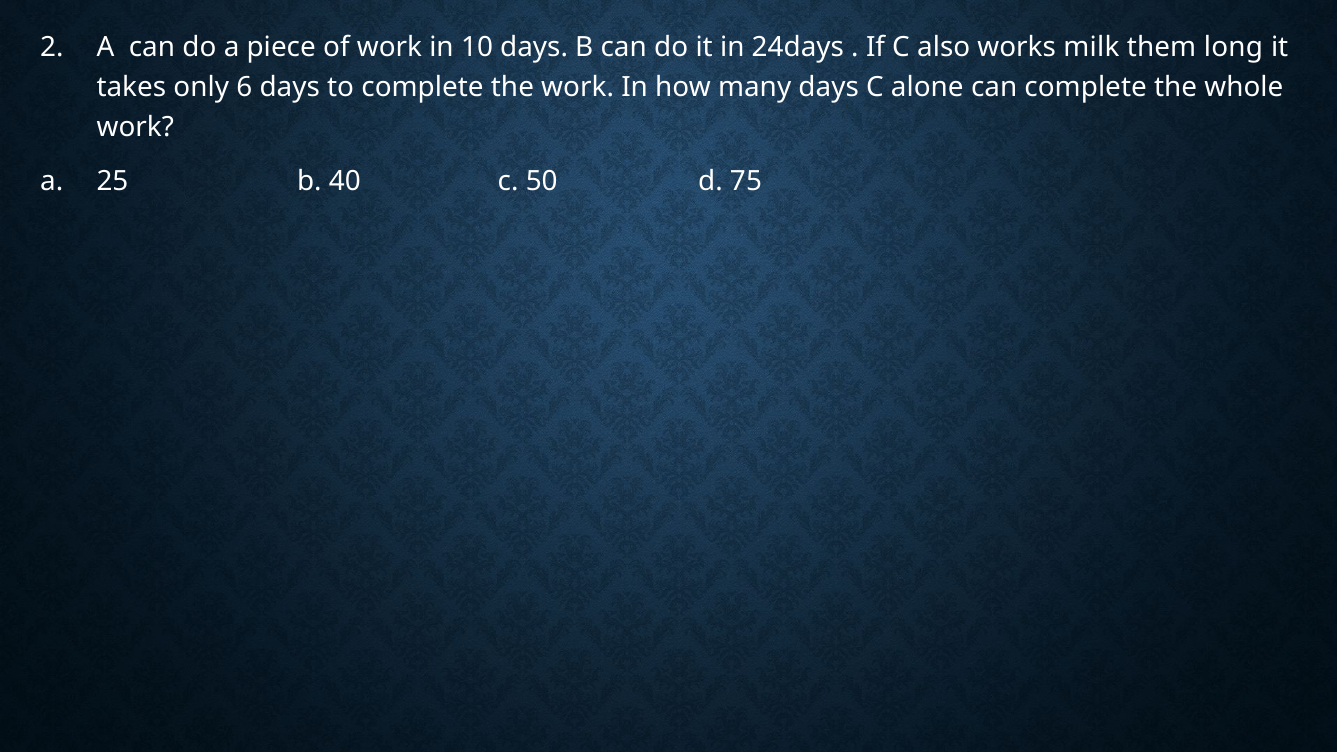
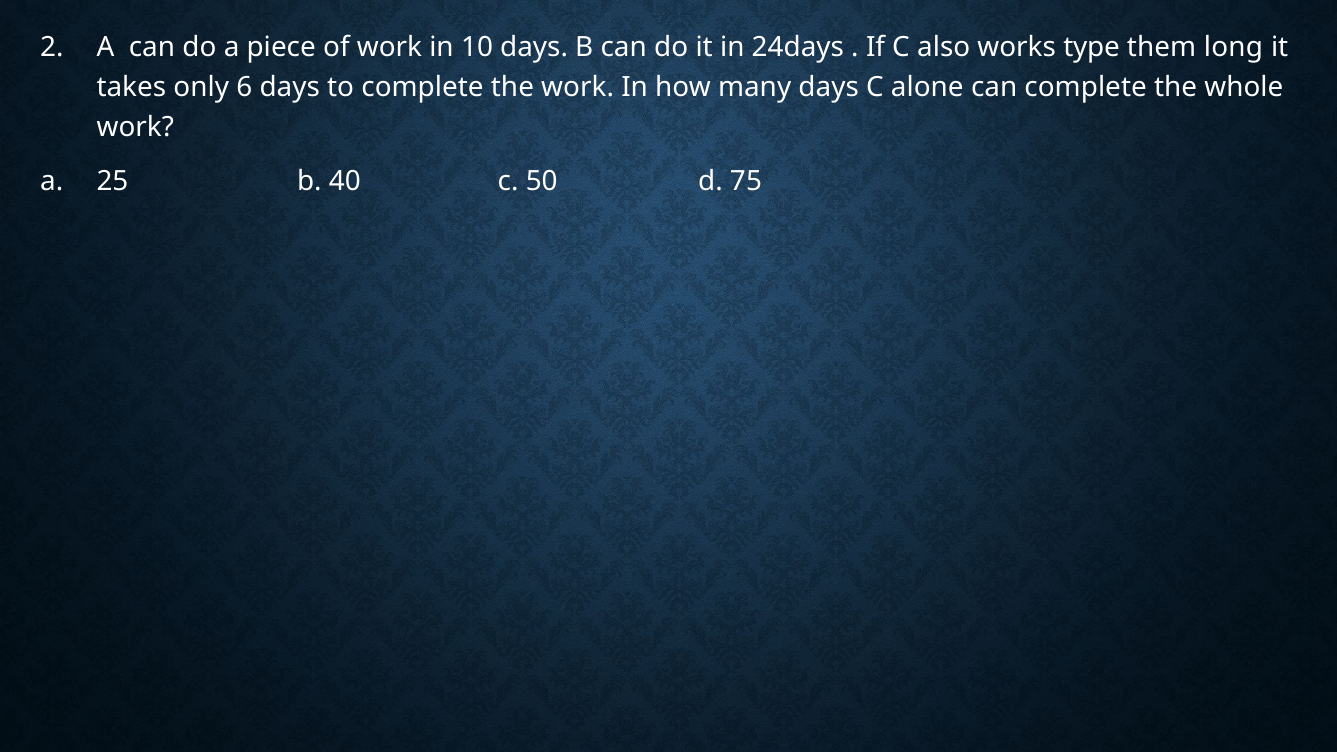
milk: milk -> type
